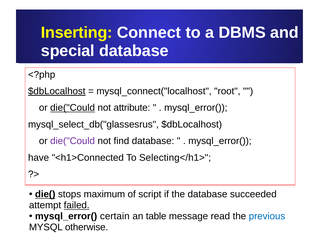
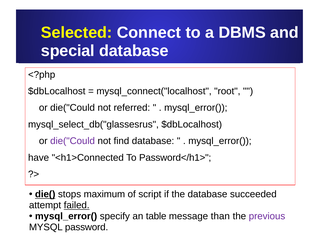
Inserting: Inserting -> Selected
$dbLocalhost at (57, 91) underline: present -> none
die("Could at (73, 108) underline: present -> none
attribute: attribute -> referred
Selecting</h1>: Selecting</h1> -> Password</h1>
certain: certain -> specify
read: read -> than
previous colour: blue -> purple
otherwise: otherwise -> password
